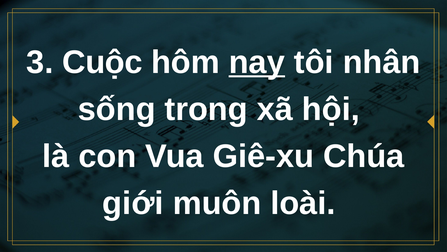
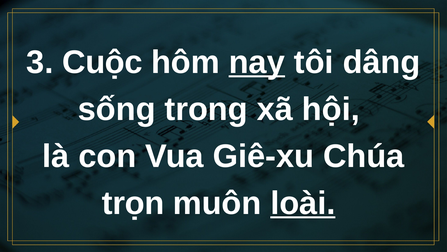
nhân: nhân -> dâng
giới: giới -> trọn
loài underline: none -> present
